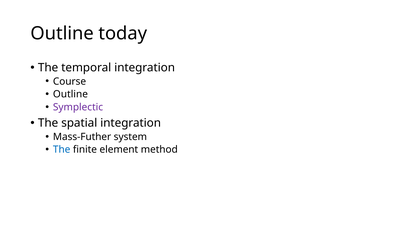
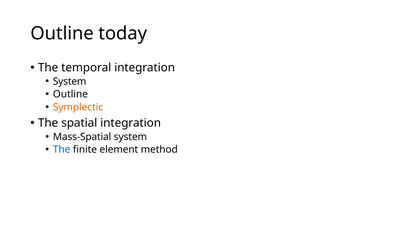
Course at (70, 81): Course -> System
Symplectic colour: purple -> orange
Mass-Futher: Mass-Futher -> Mass-Spatial
